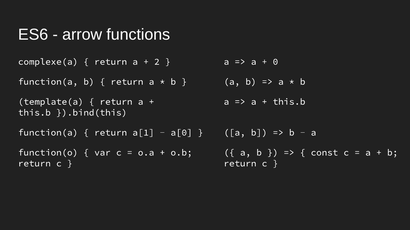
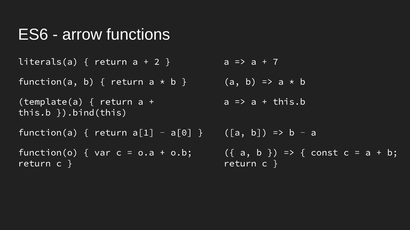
complexe(a: complexe(a -> literals(a
0: 0 -> 7
